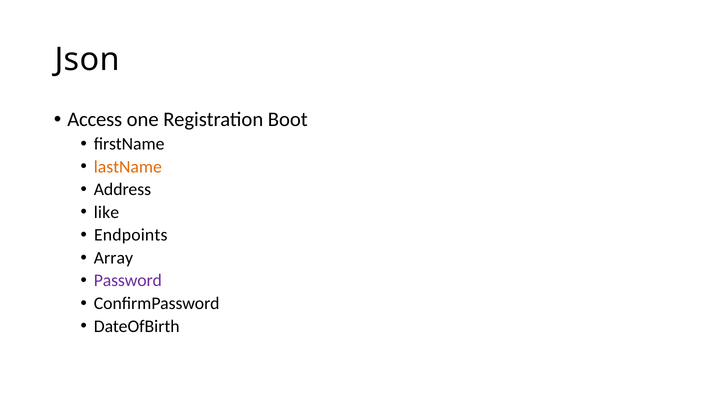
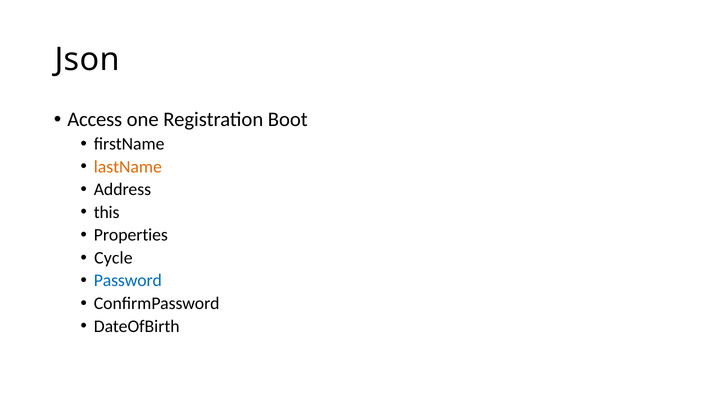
like: like -> this
Endpoints: Endpoints -> Properties
Array: Array -> Cycle
Password colour: purple -> blue
